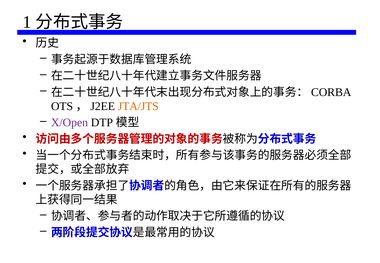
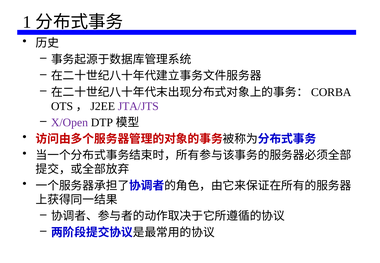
JTA/JTS colour: orange -> purple
